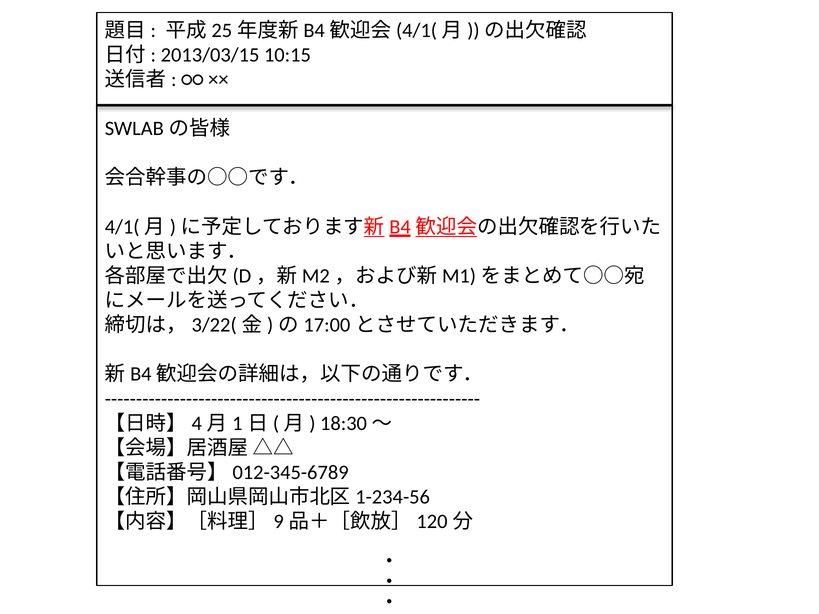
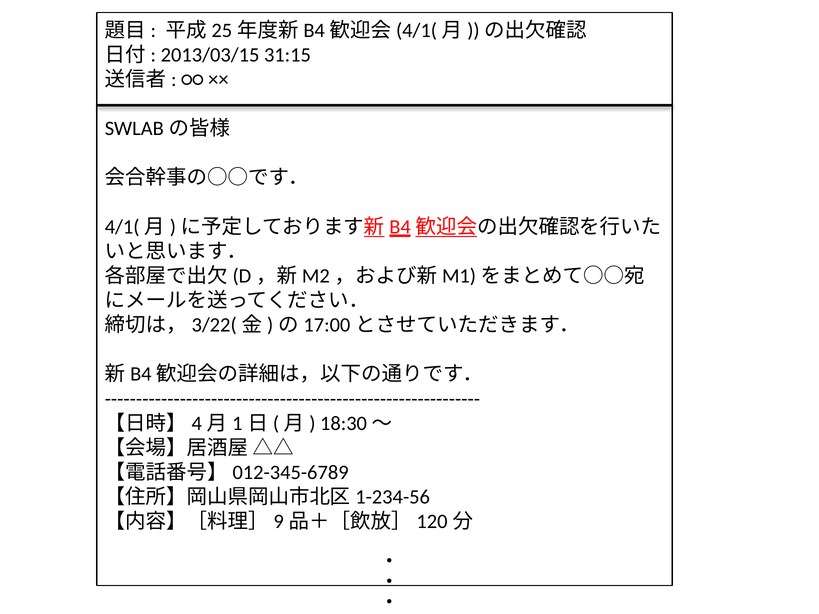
10:15: 10:15 -> 31:15
